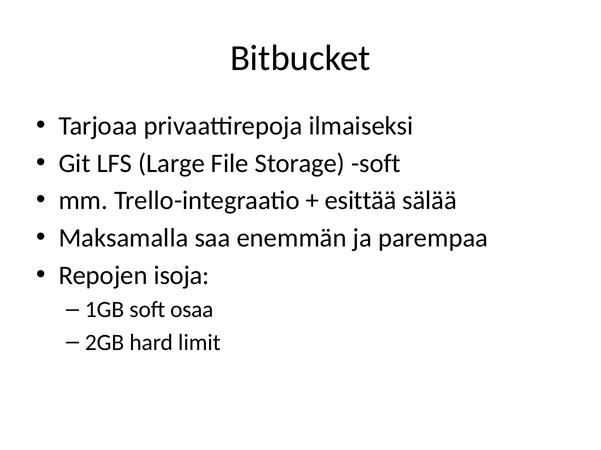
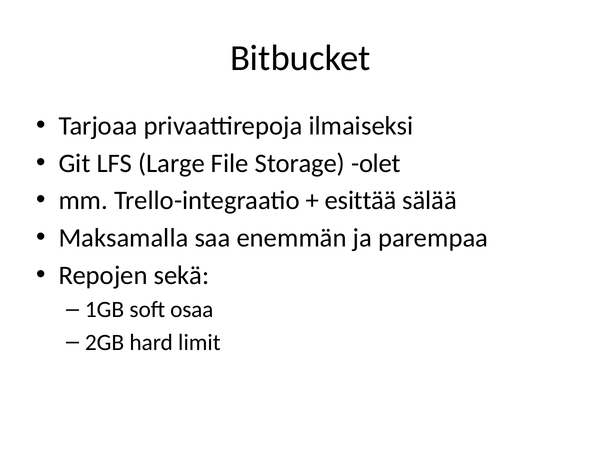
Storage soft: soft -> olet
isoja: isoja -> sekä
